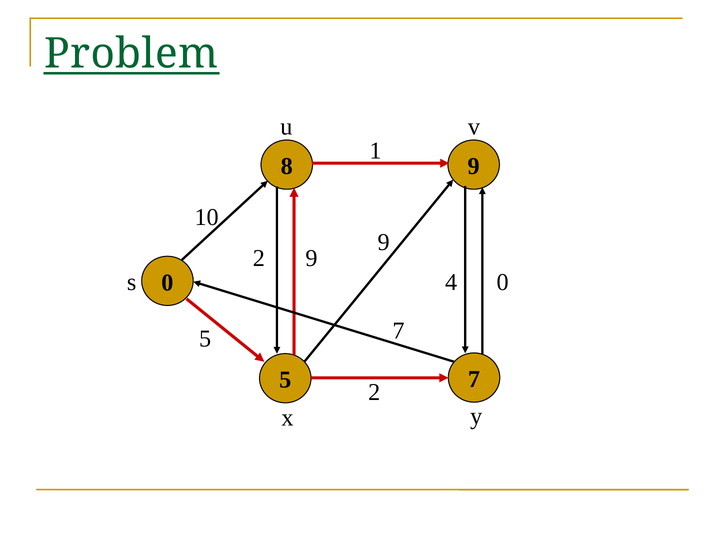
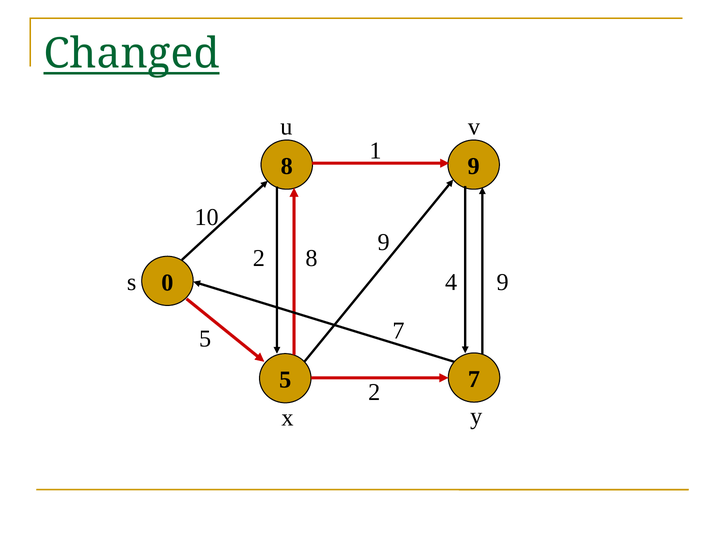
Problem: Problem -> Changed
2 9: 9 -> 8
4 0: 0 -> 9
